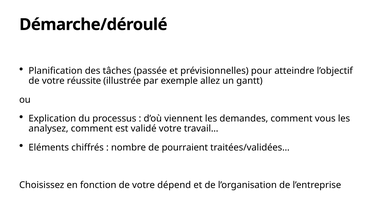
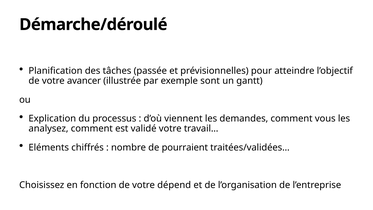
réussite: réussite -> avancer
allez: allez -> sont
